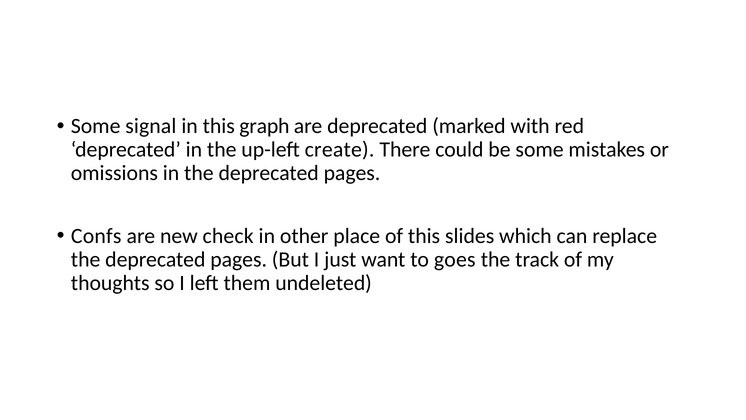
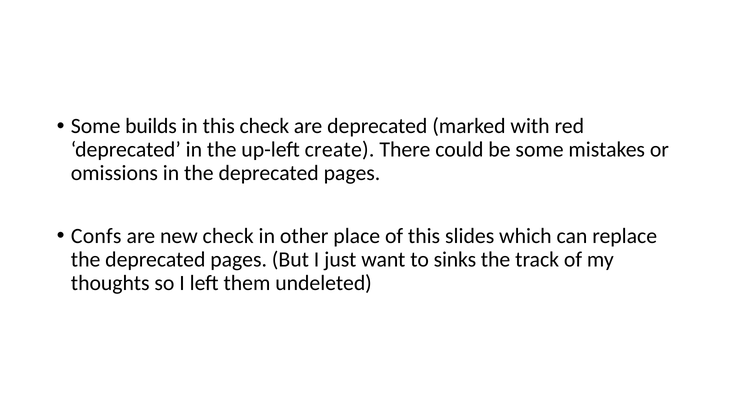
signal: signal -> builds
this graph: graph -> check
goes: goes -> sinks
